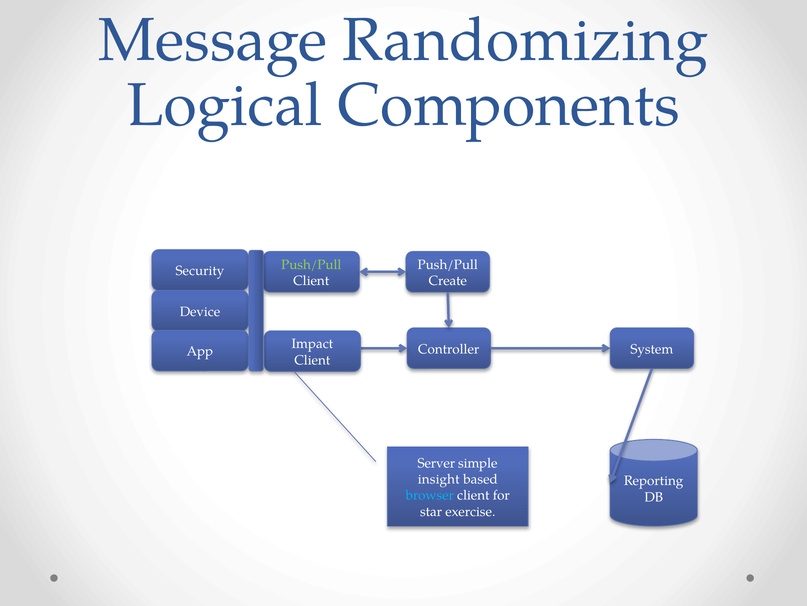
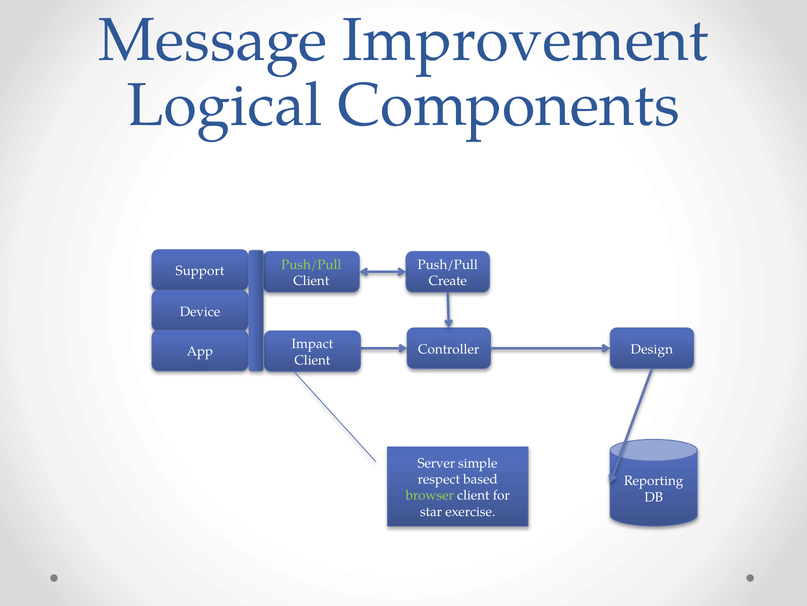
Randomizing: Randomizing -> Improvement
Security: Security -> Support
System: System -> Design
insight: insight -> respect
browser colour: light blue -> light green
